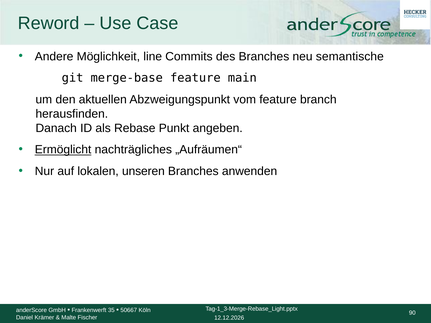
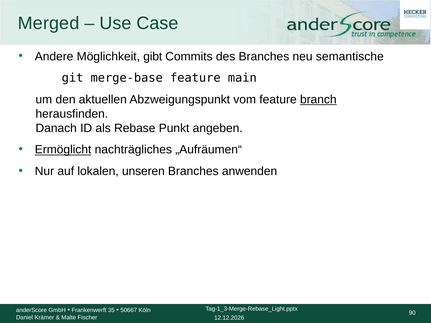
Reword: Reword -> Merged
line: line -> gibt
branch underline: none -> present
